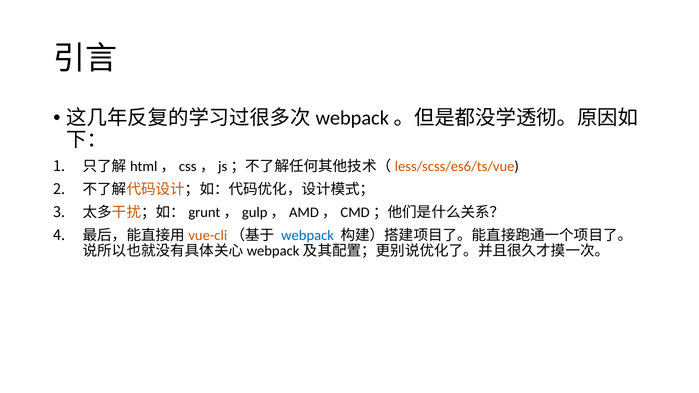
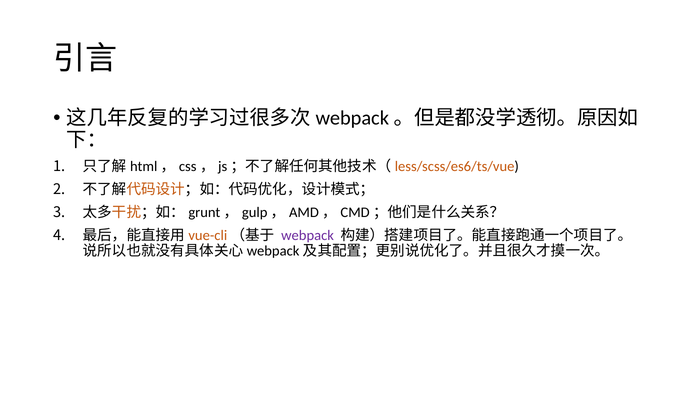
webpack colour: blue -> purple
